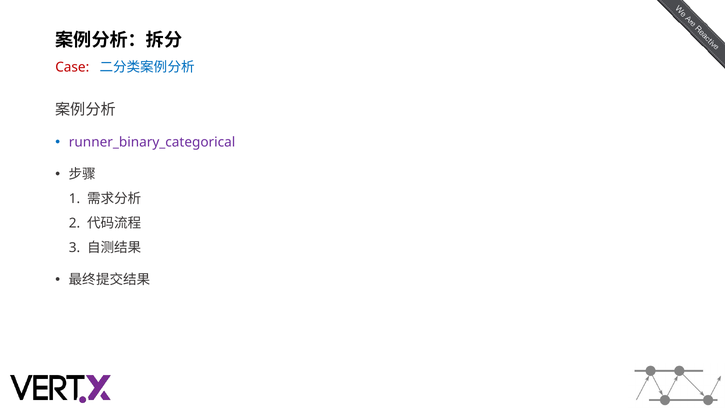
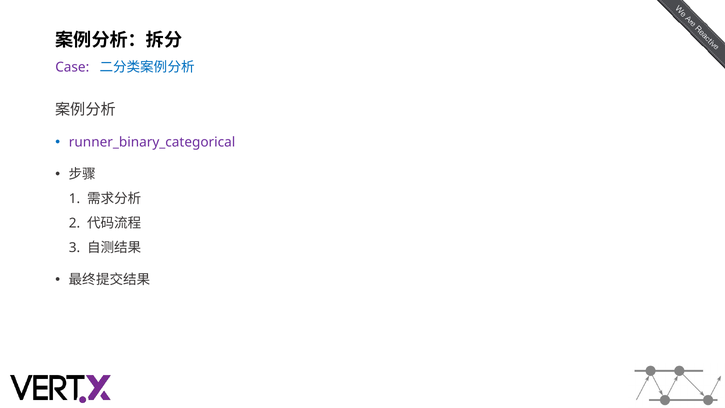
Case colour: red -> purple
